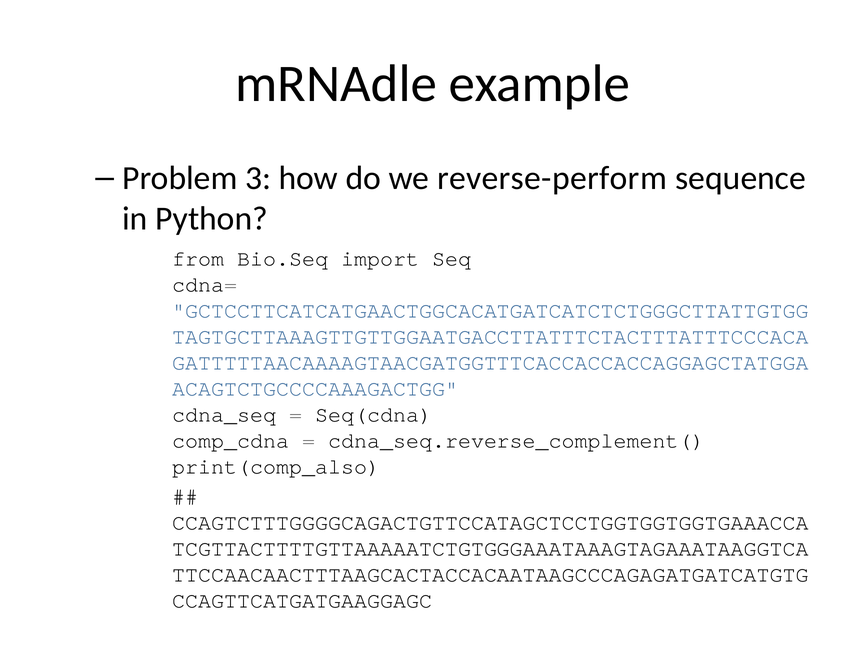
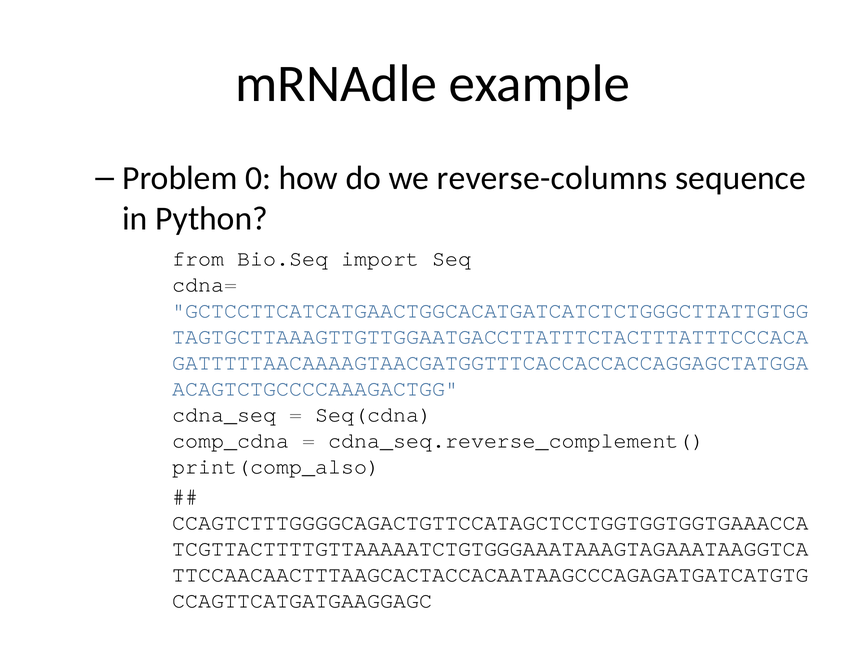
3: 3 -> 0
reverse-perform: reverse-perform -> reverse-columns
